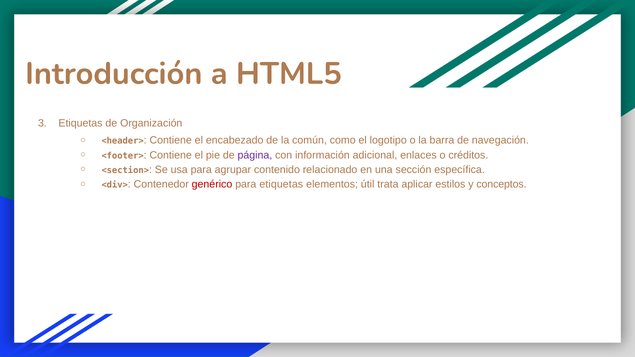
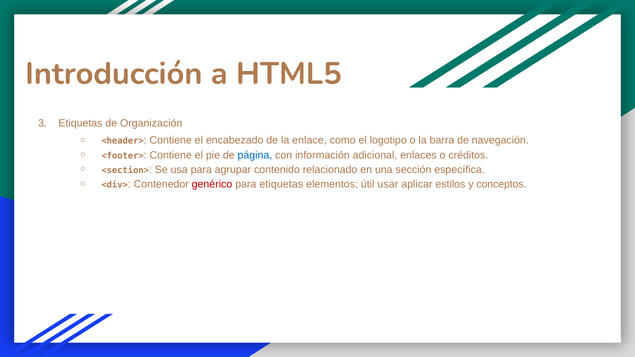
común: común -> enlace
página colour: purple -> blue
trata: trata -> usar
